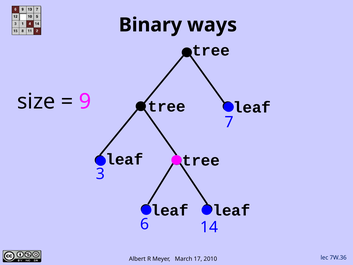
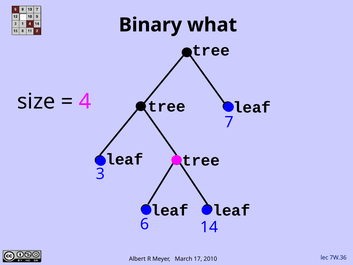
ways: ways -> what
9: 9 -> 4
